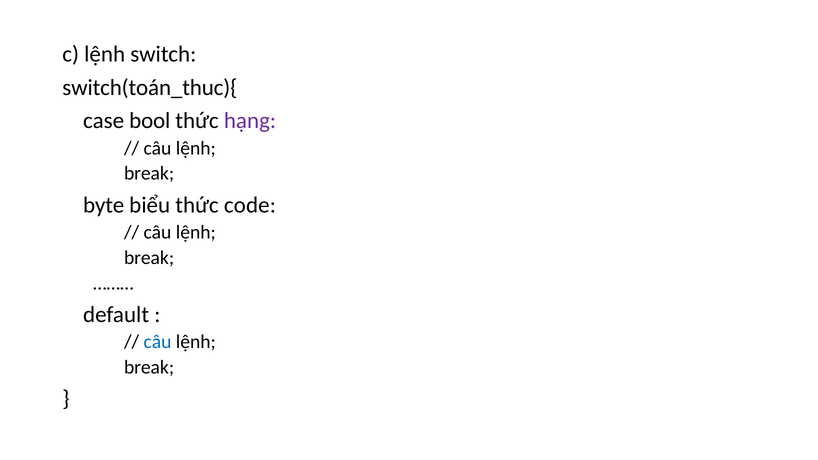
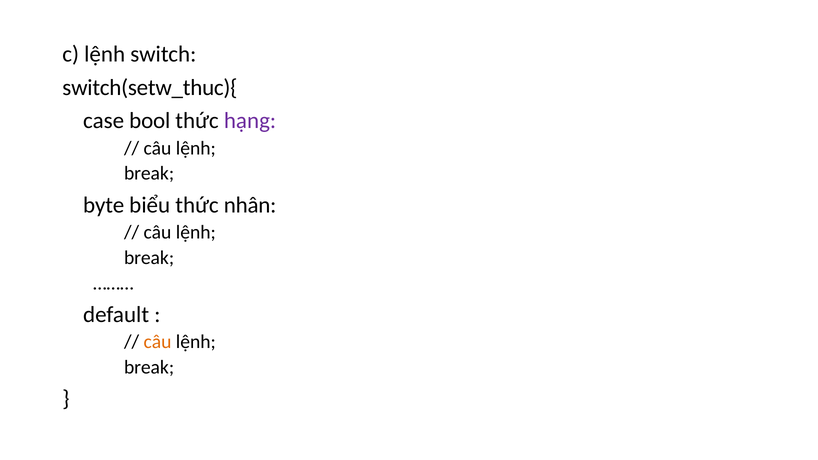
switch(toán_thuc){: switch(toán_thuc){ -> switch(setw_thuc){
code: code -> nhân
câu at (157, 342) colour: blue -> orange
